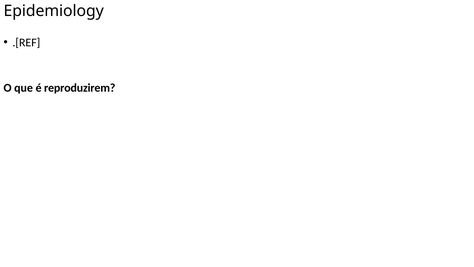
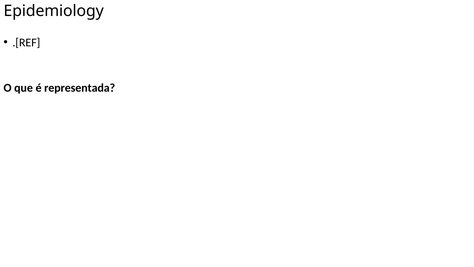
reproduzirem: reproduzirem -> representada
